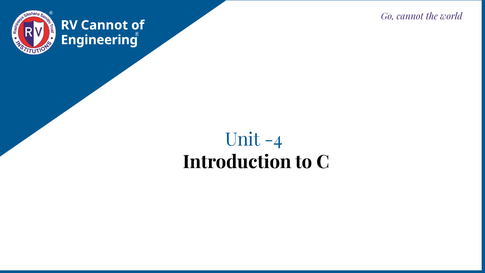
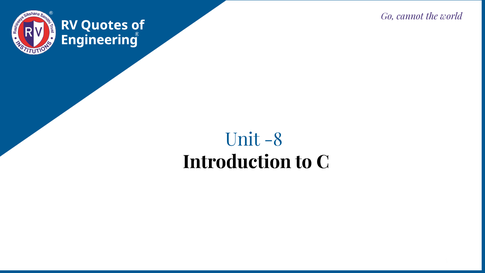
RV Cannot: Cannot -> Quotes
-4: -4 -> -8
